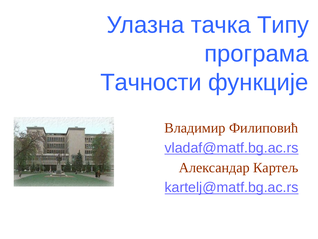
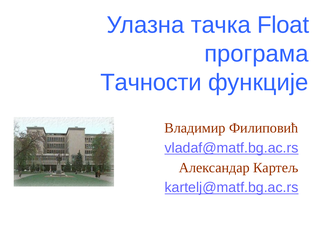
Типу: Типу -> Float
